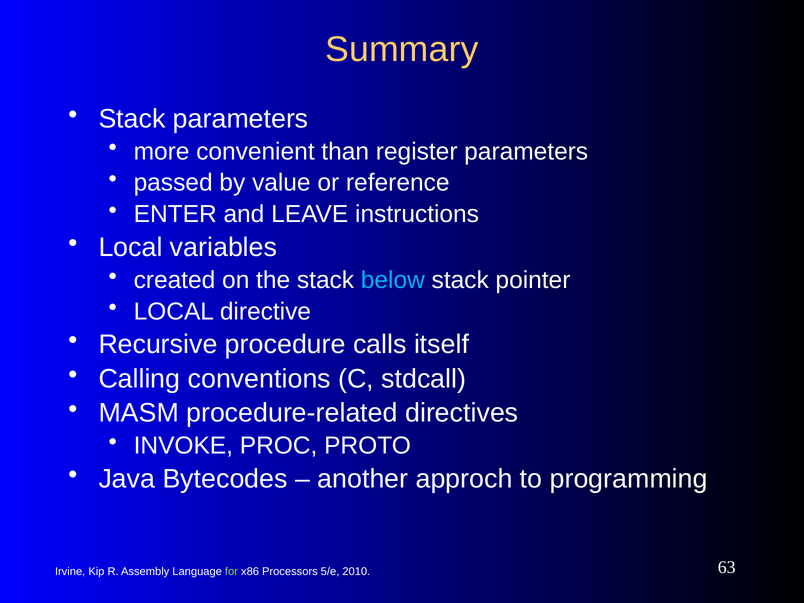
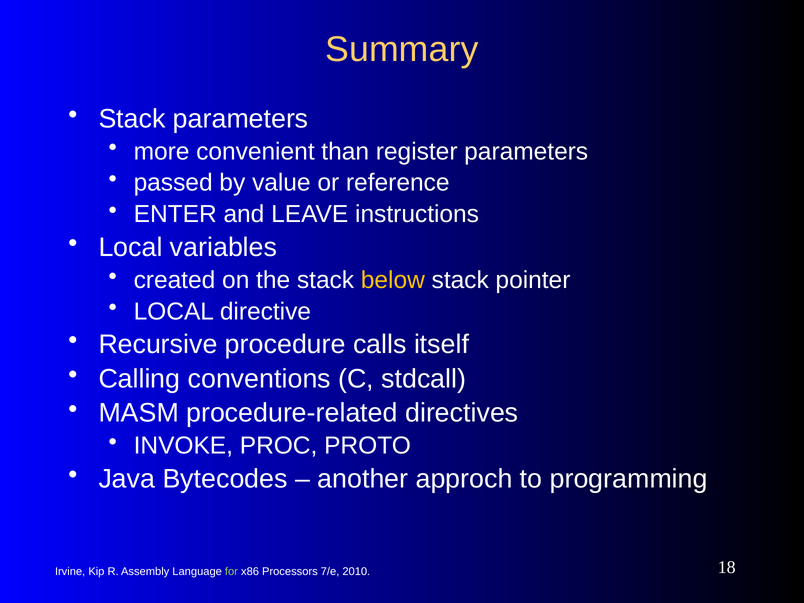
below colour: light blue -> yellow
5/e: 5/e -> 7/e
63: 63 -> 18
